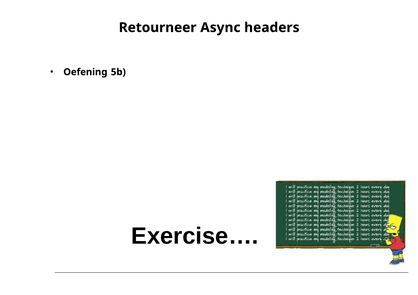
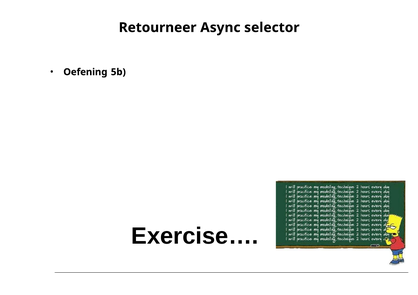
headers: headers -> selector
